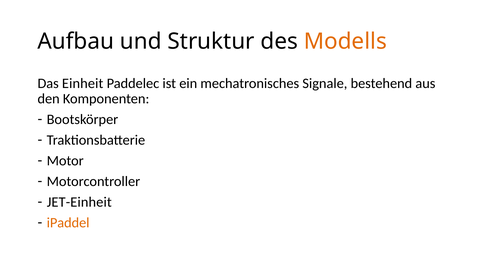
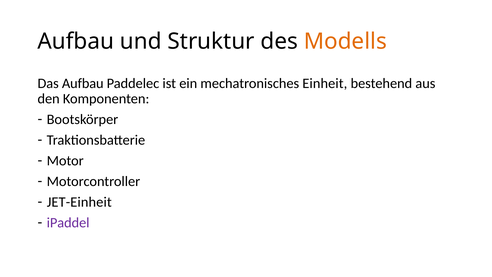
Das Einheit: Einheit -> Aufbau
Signale: Signale -> Einheit
iPaddel colour: orange -> purple
